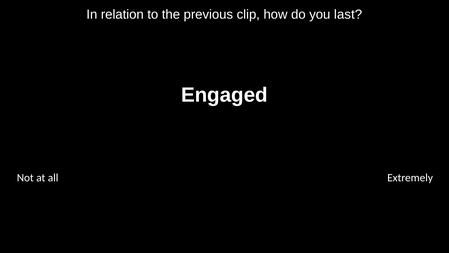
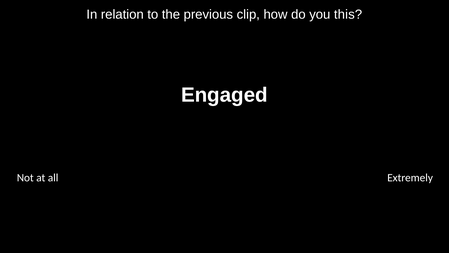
last: last -> this
